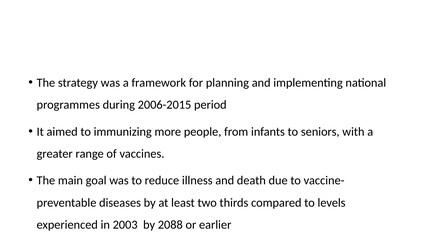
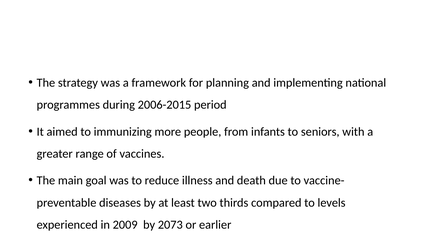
2003: 2003 -> 2009
2088: 2088 -> 2073
